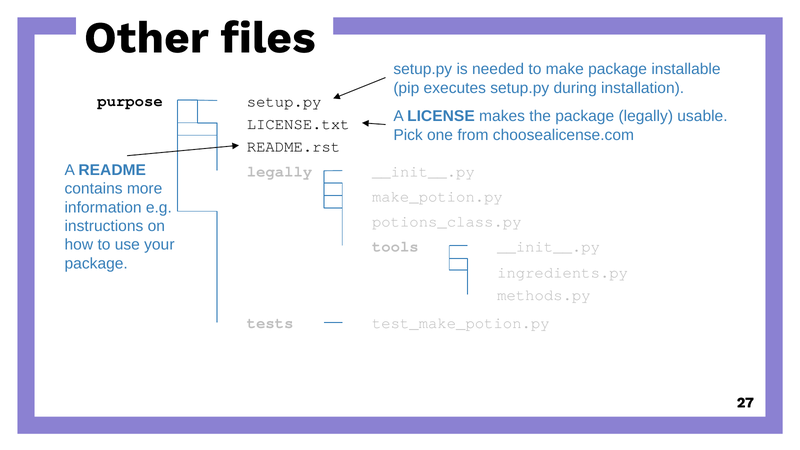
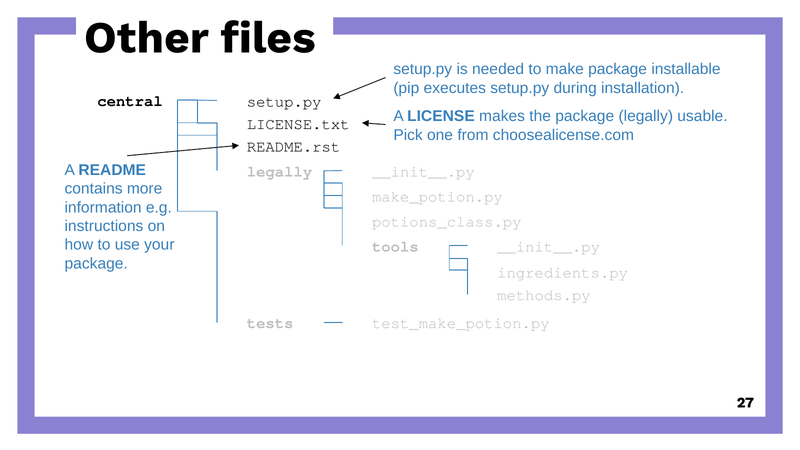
purpose: purpose -> central
